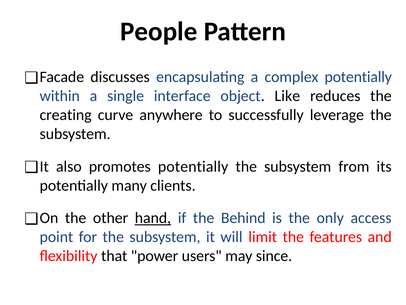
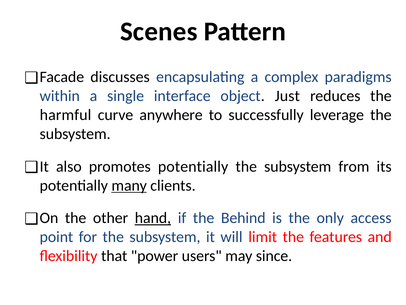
People: People -> Scenes
complex potentially: potentially -> paradigms
Like: Like -> Just
creating: creating -> harmful
many underline: none -> present
